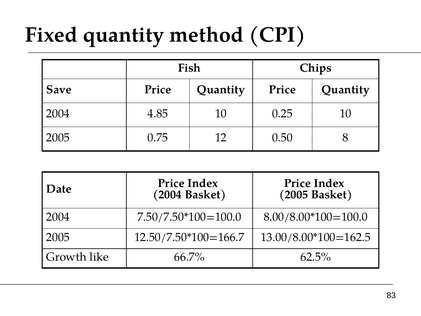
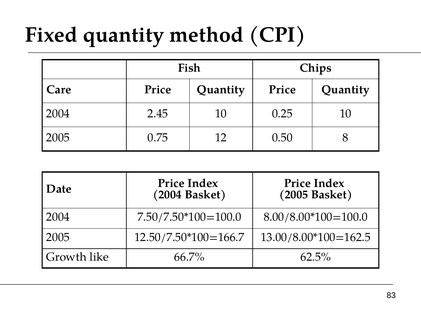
Save: Save -> Care
4.85: 4.85 -> 2.45
